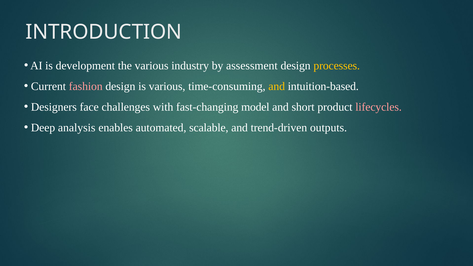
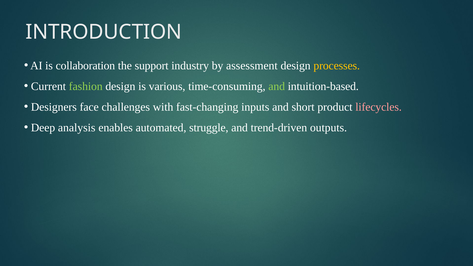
development: development -> collaboration
the various: various -> support
fashion colour: pink -> light green
and at (277, 86) colour: yellow -> light green
model: model -> inputs
scalable: scalable -> struggle
